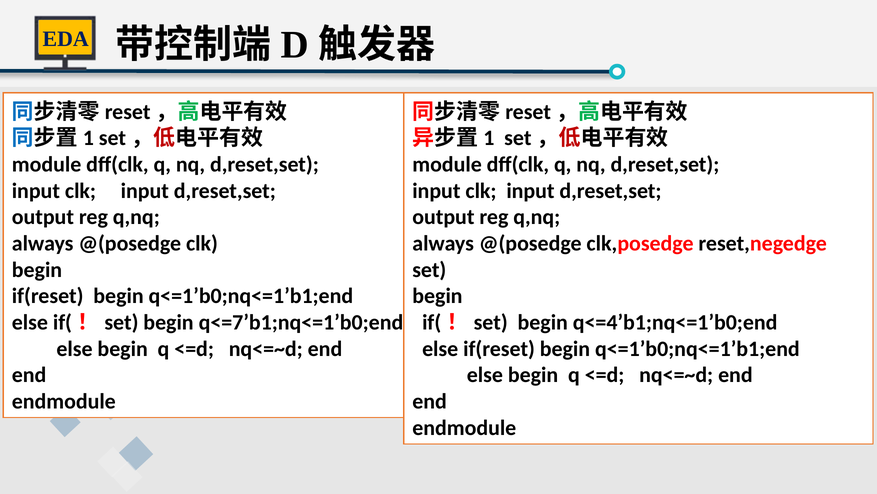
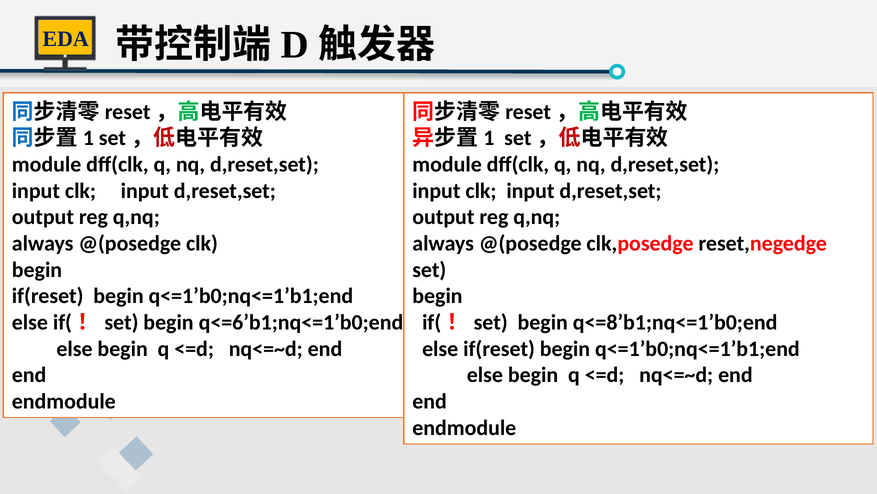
q<=7’b1;nq<=1’b0;end: q<=7’b1;nq<=1’b0;end -> q<=6’b1;nq<=1’b0;end
q<=4’b1;nq<=1’b0;end: q<=4’b1;nq<=1’b0;end -> q<=8’b1;nq<=1’b0;end
